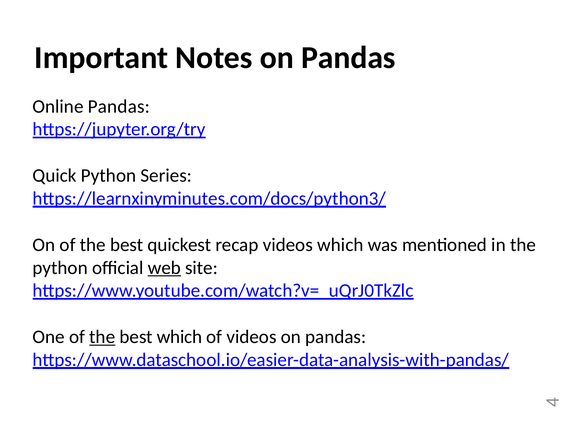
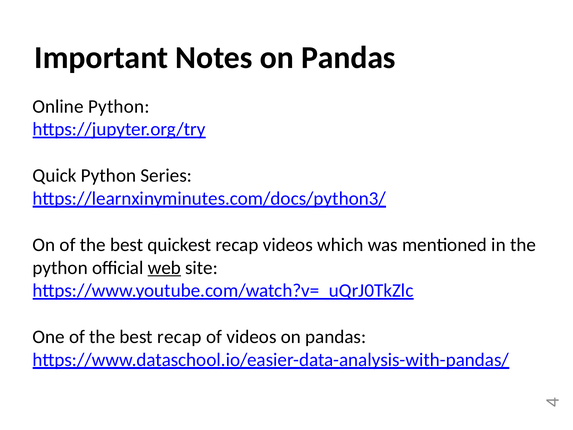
Online Pandas: Pandas -> Python
the at (102, 337) underline: present -> none
best which: which -> recap
